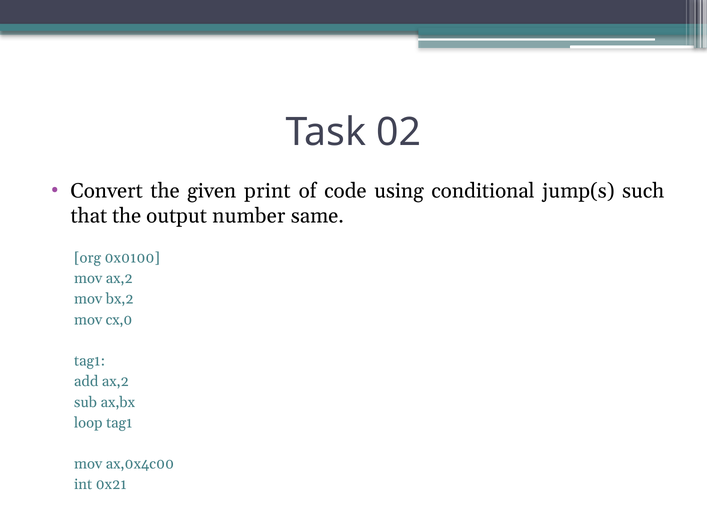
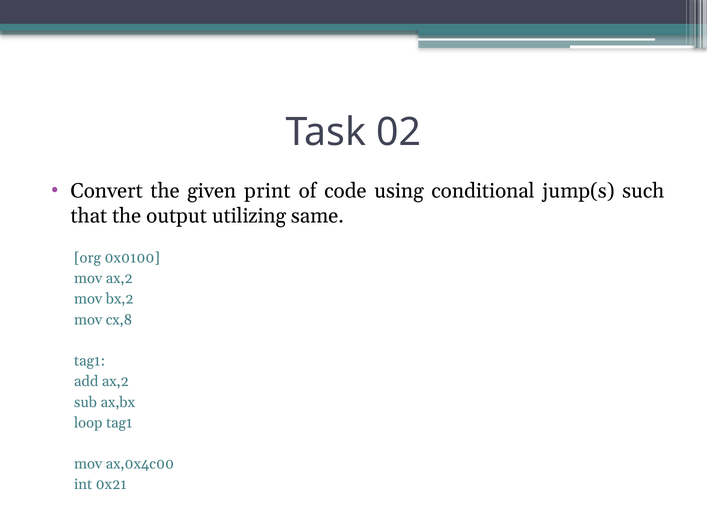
number: number -> utilizing
cx,0: cx,0 -> cx,8
